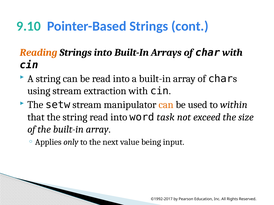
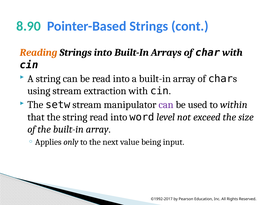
9.10: 9.10 -> 8.90
can at (166, 105) colour: orange -> purple
task: task -> level
